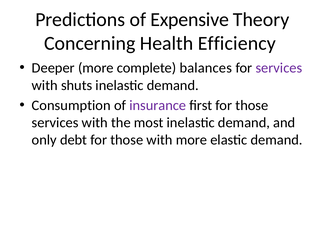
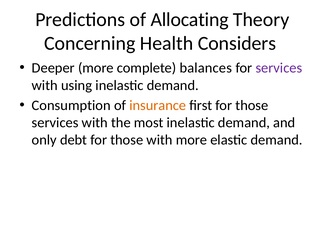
Expensive: Expensive -> Allocating
Efficiency: Efficiency -> Considers
shuts: shuts -> using
insurance colour: purple -> orange
